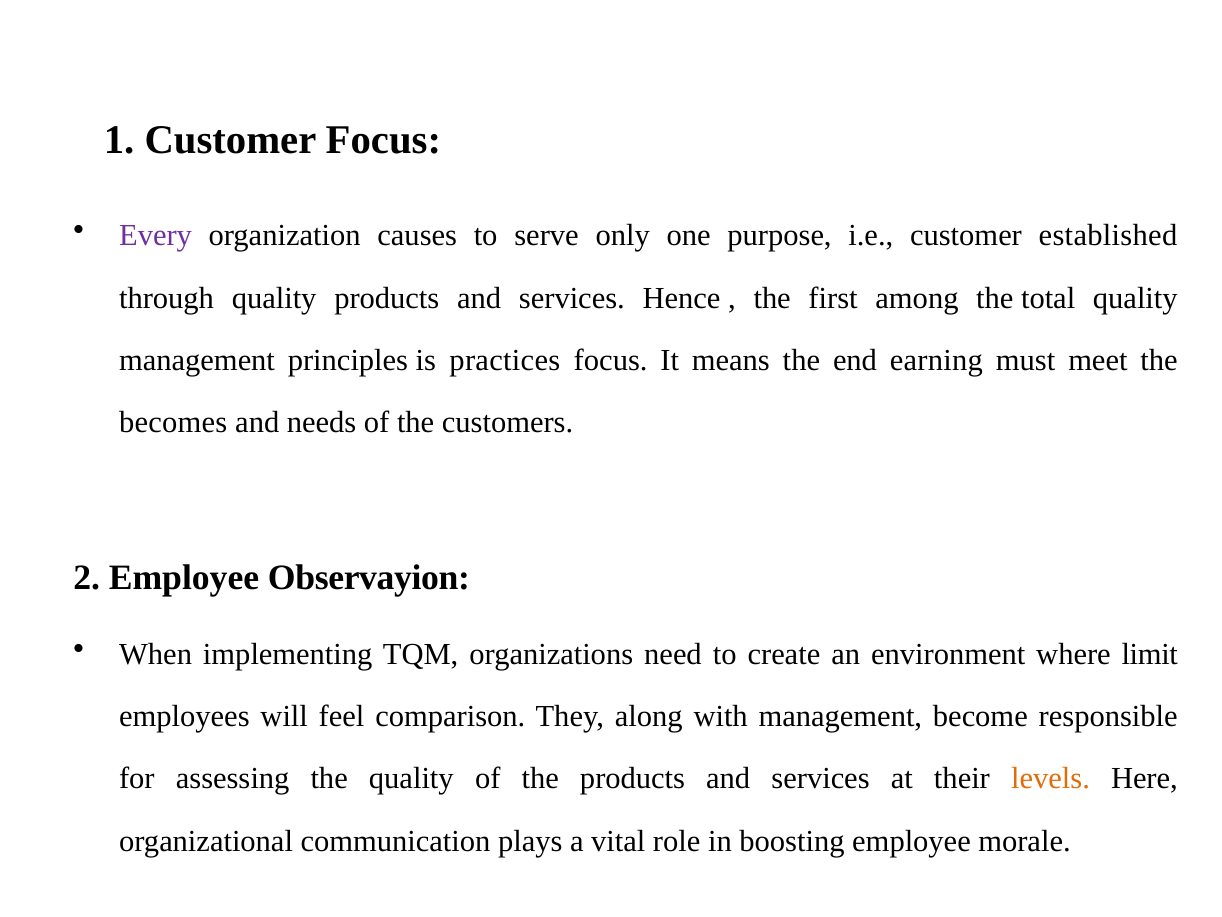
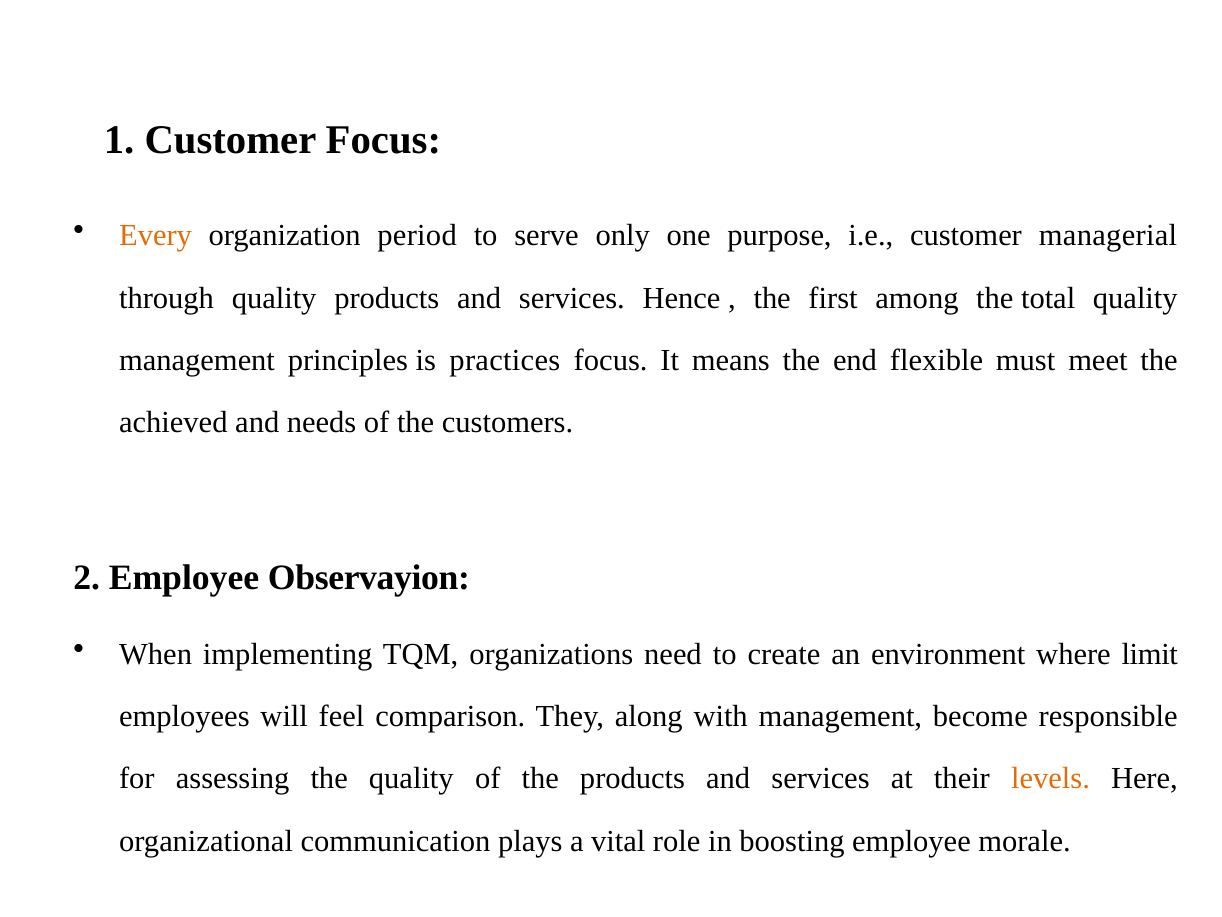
Every colour: purple -> orange
causes: causes -> period
established: established -> managerial
earning: earning -> flexible
becomes: becomes -> achieved
